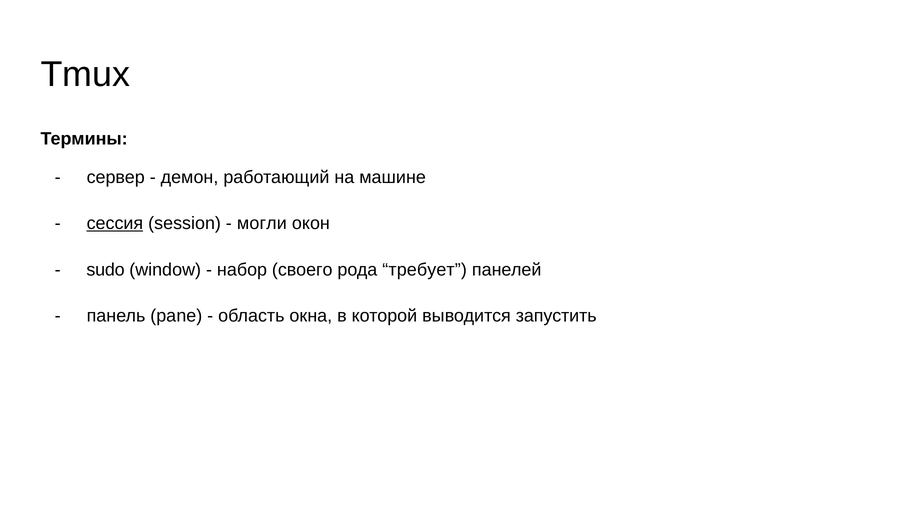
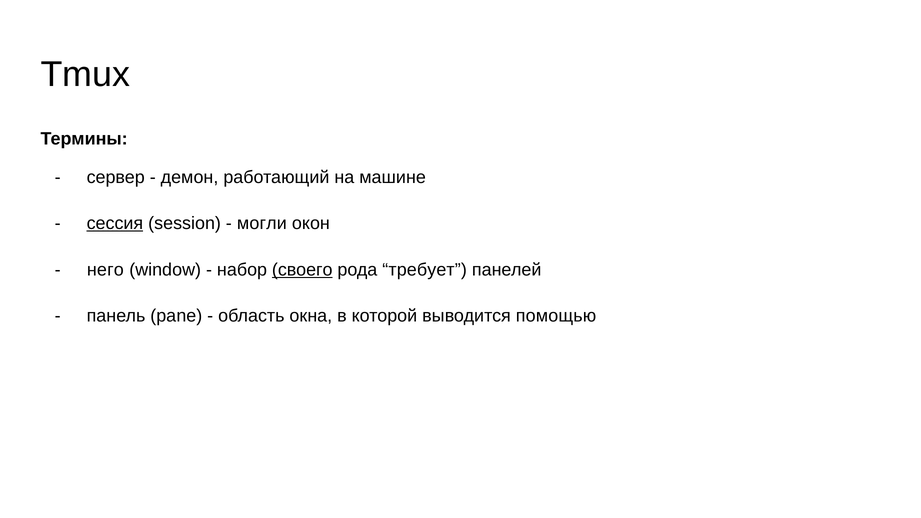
sudo: sudo -> него
своего underline: none -> present
запустить: запустить -> помощью
